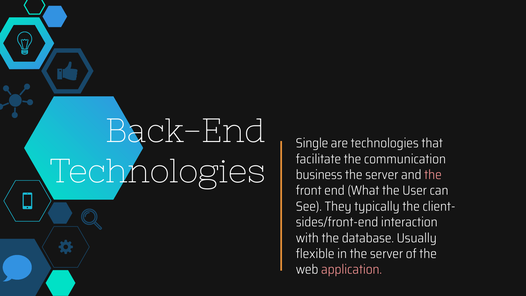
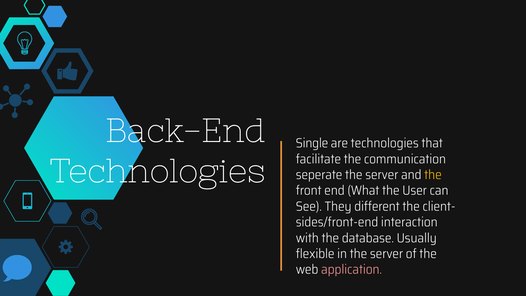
business: business -> seperate
the at (433, 175) colour: pink -> yellow
typically: typically -> different
